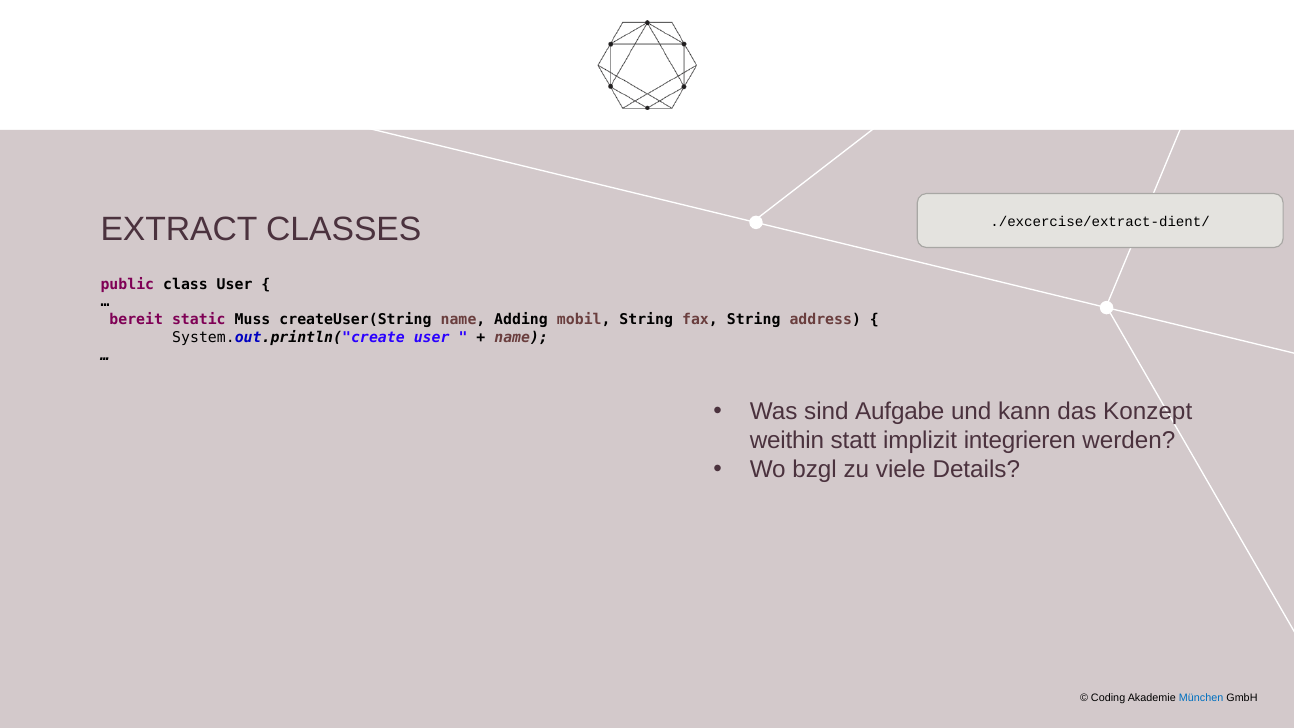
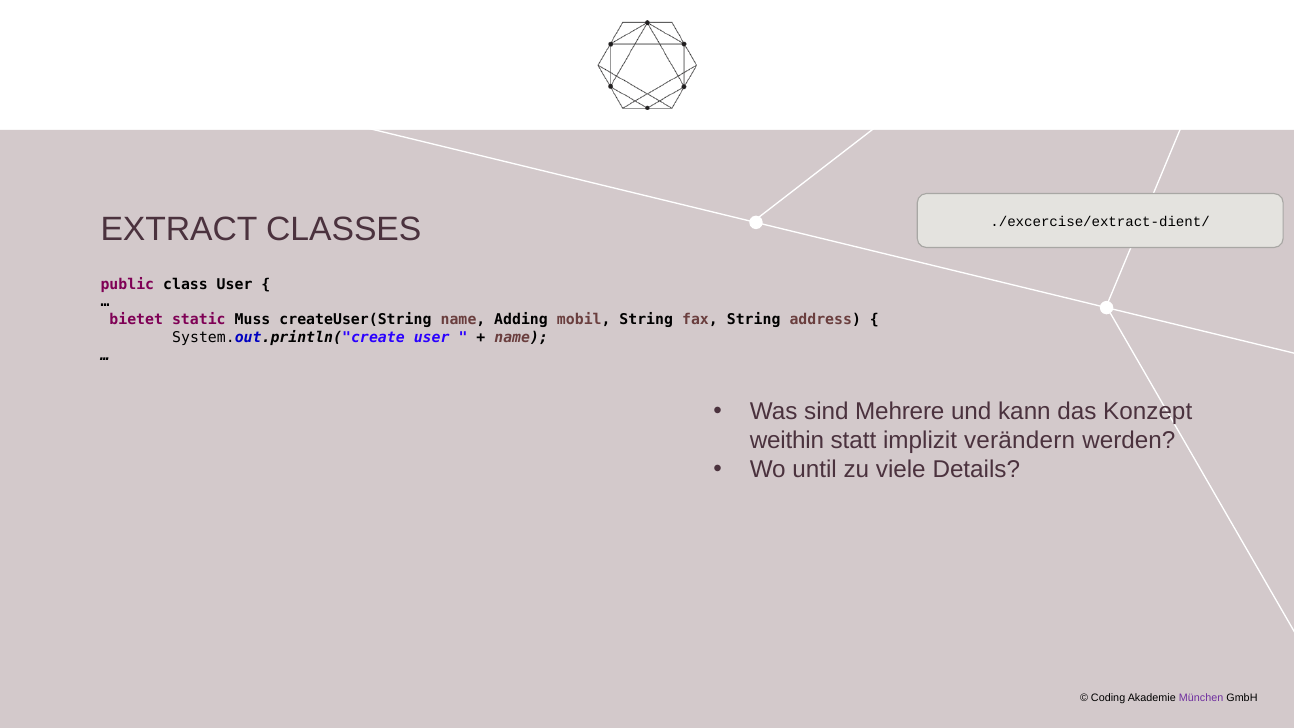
bereit: bereit -> bietet
Aufgabe: Aufgabe -> Mehrere
integrieren: integrieren -> verändern
bzgl: bzgl -> until
München colour: blue -> purple
